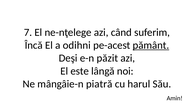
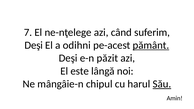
Încă at (34, 45): Încă -> Deşi
piatră: piatră -> chipul
Său underline: none -> present
